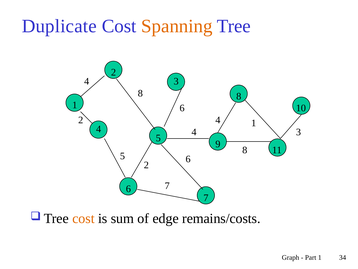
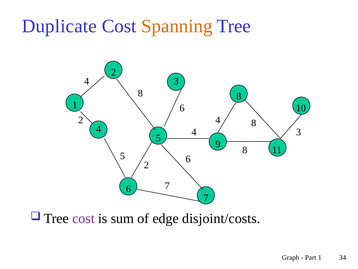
1 at (254, 123): 1 -> 8
cost at (83, 218) colour: orange -> purple
remains/costs: remains/costs -> disjoint/costs
